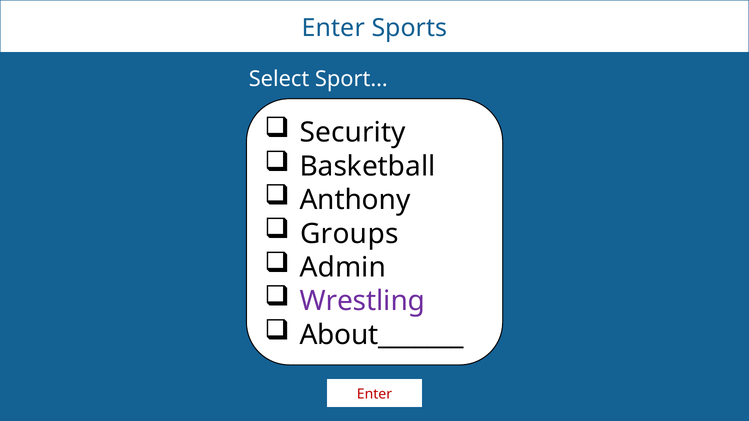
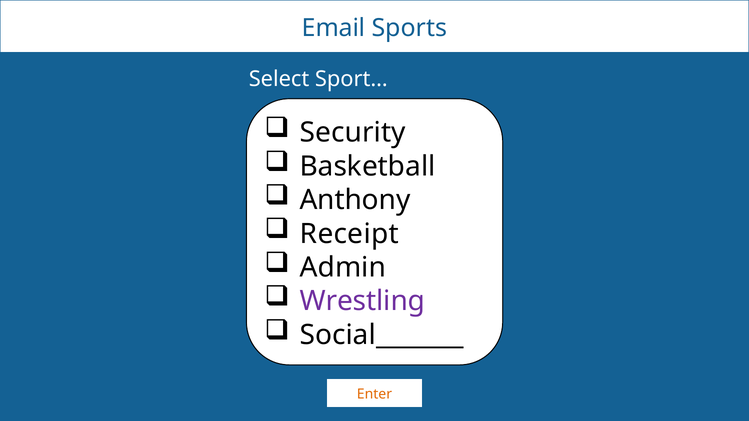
Enter at (333, 28): Enter -> Email
Groups: Groups -> Receipt
About_______: About_______ -> Social_______
Enter at (374, 394) colour: red -> orange
